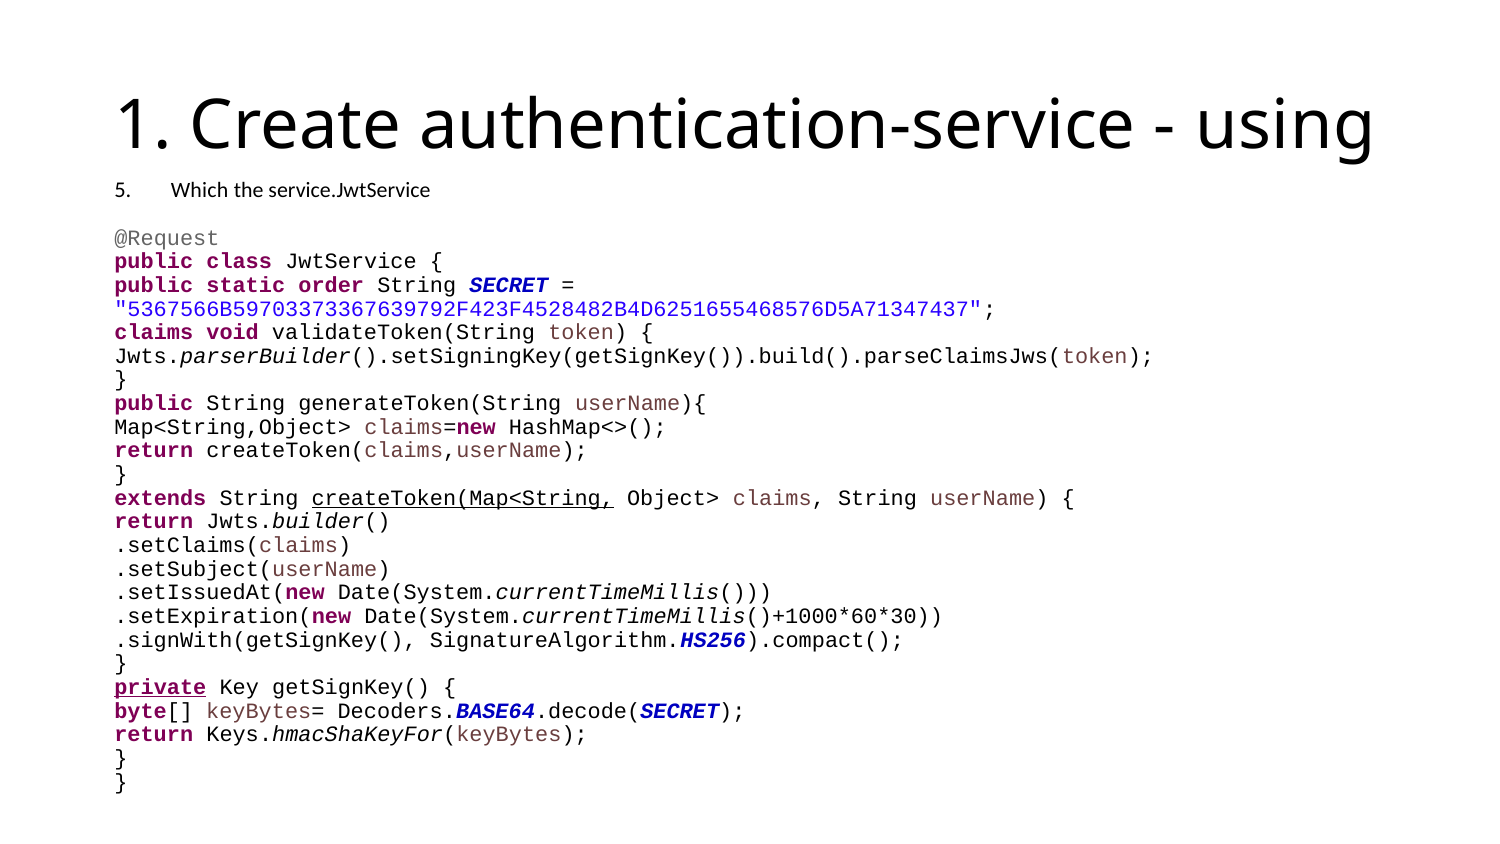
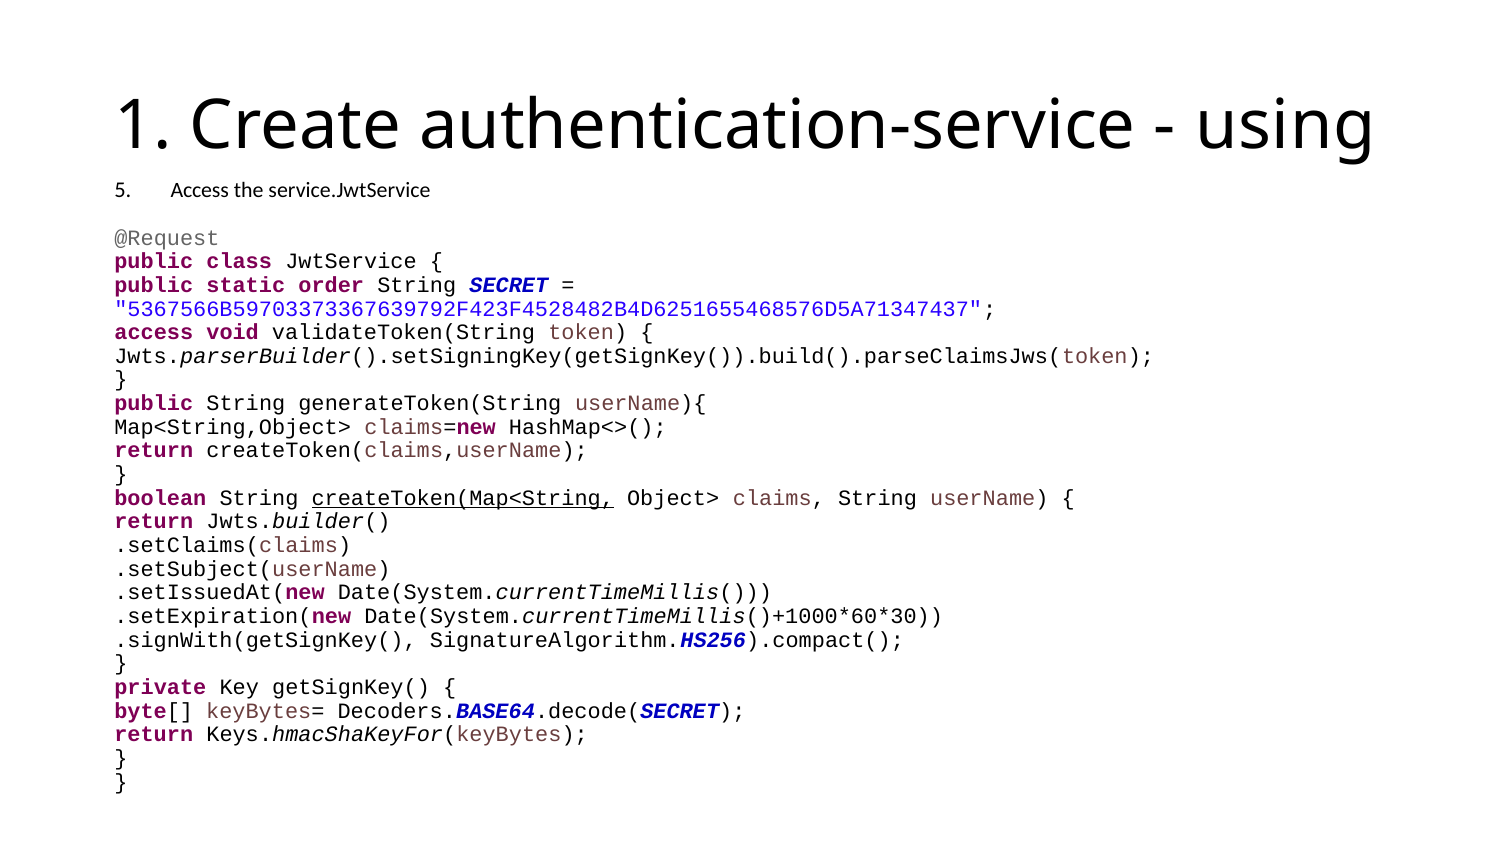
Which at (200, 190): Which -> Access
claims at (154, 332): claims -> access
extends: extends -> boolean
private underline: present -> none
